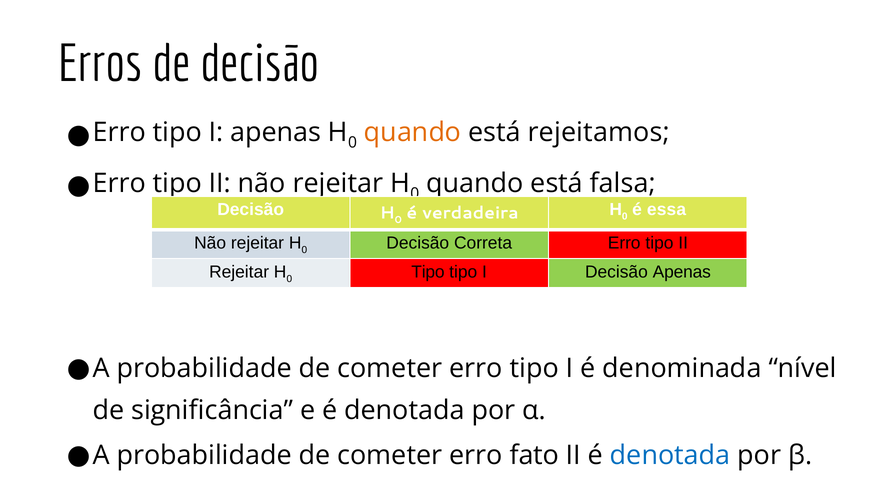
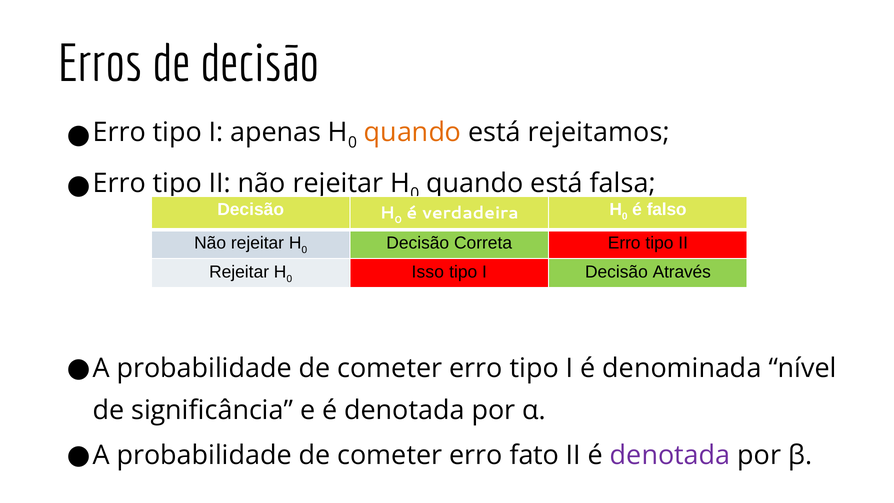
essa: essa -> falso
Tipo at (428, 272): Tipo -> Isso
Decisão Apenas: Apenas -> Através
denotada at (670, 455) colour: blue -> purple
